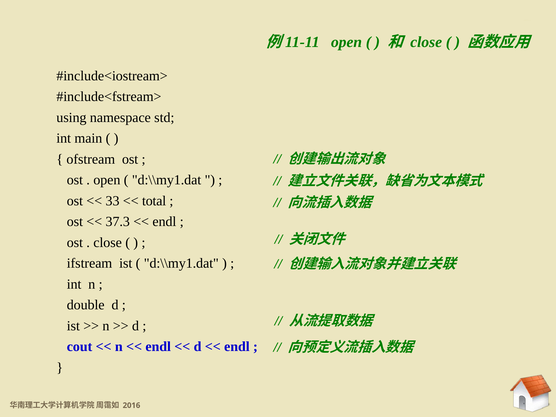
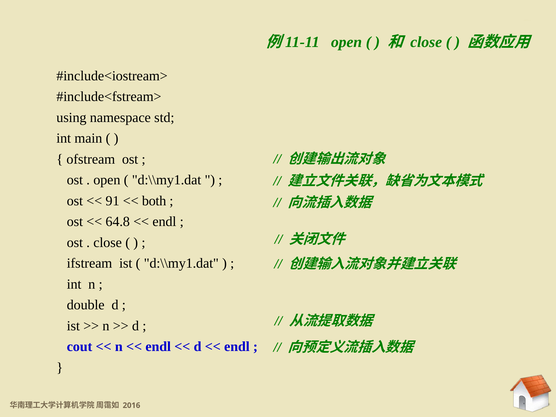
33: 33 -> 91
total: total -> both
37.3: 37.3 -> 64.8
